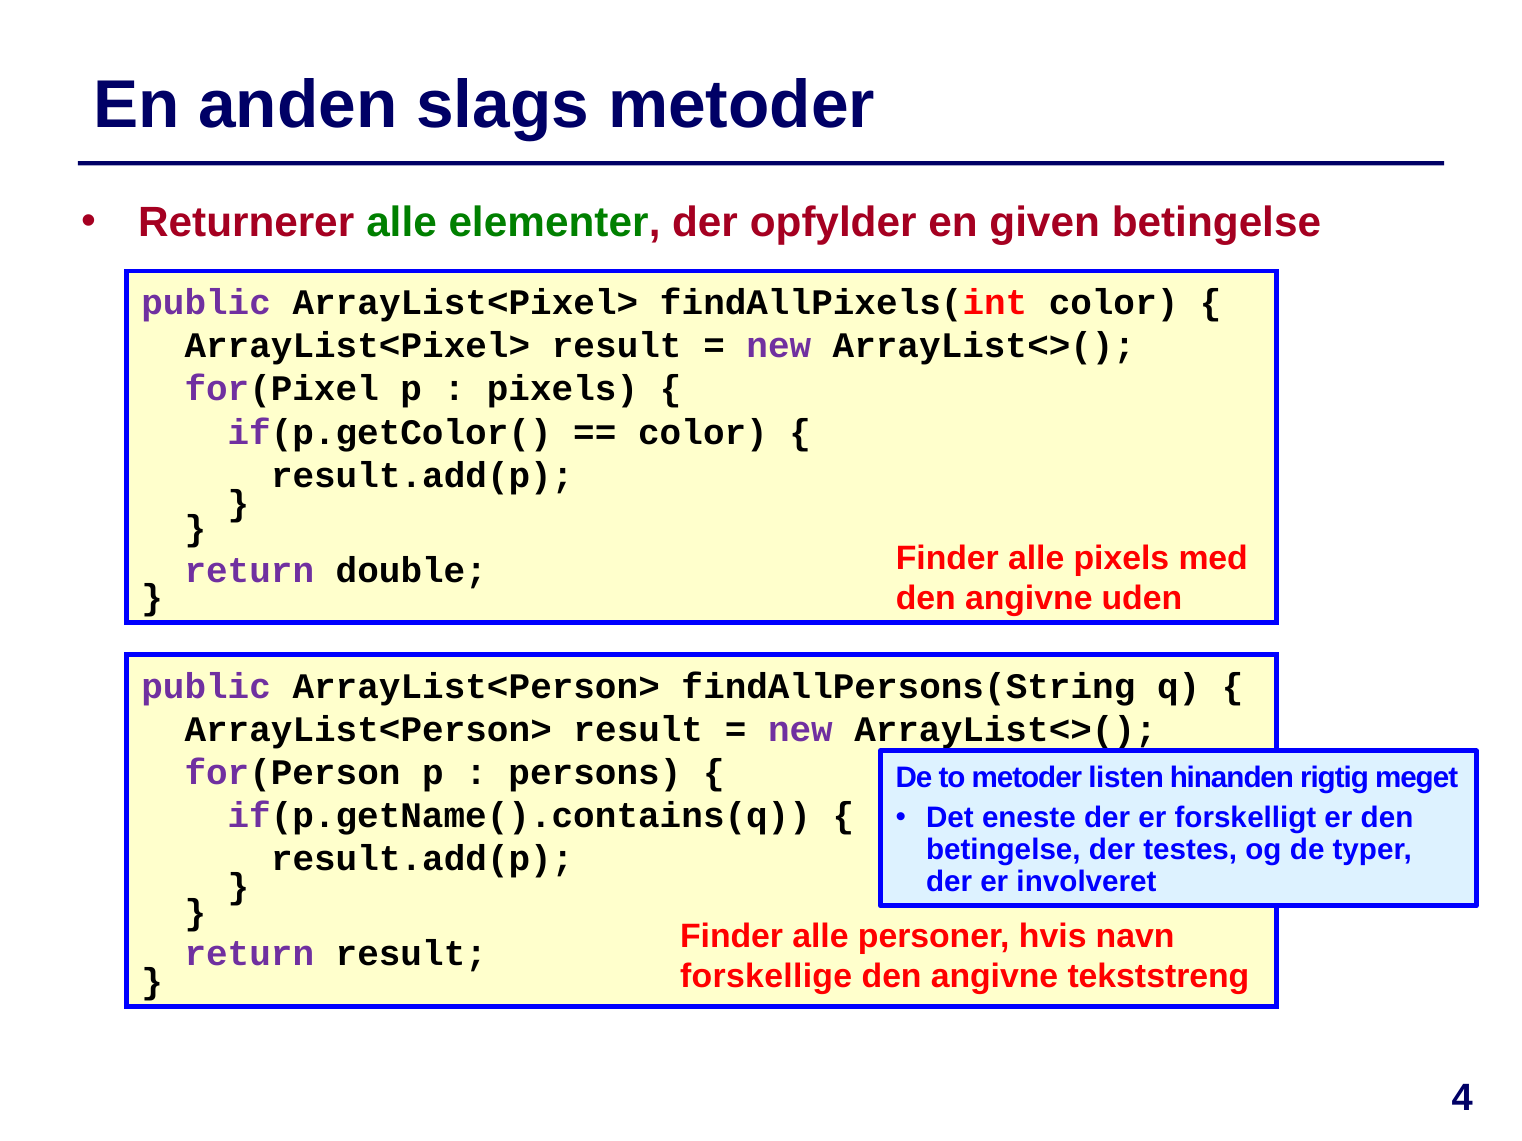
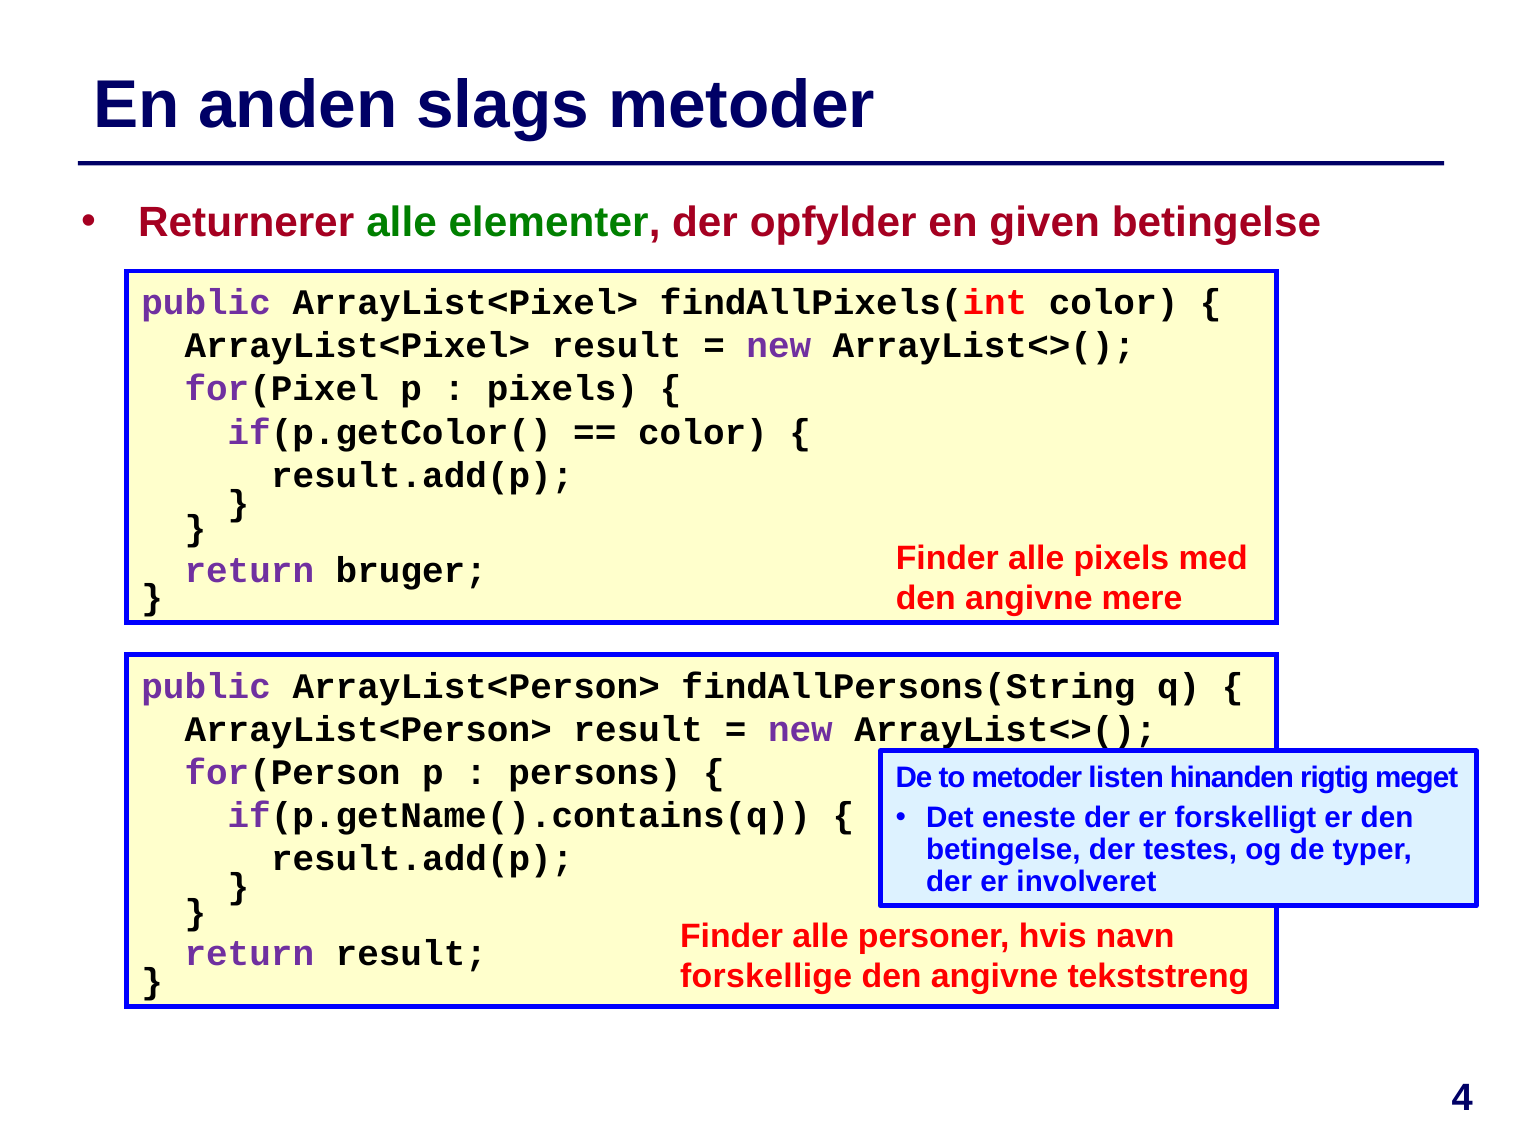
double: double -> bruger
uden: uden -> mere
